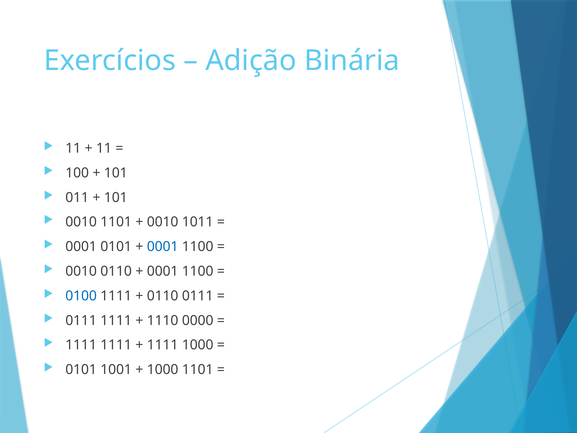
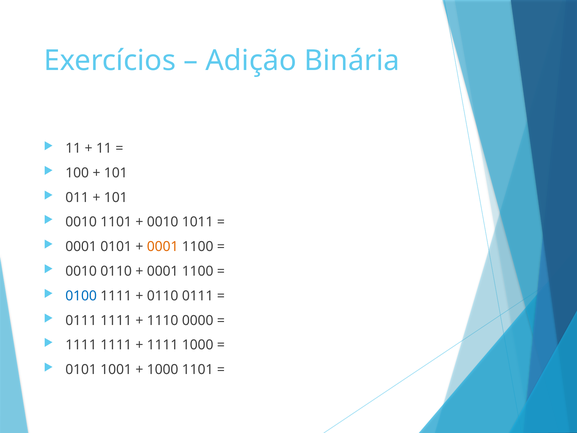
0001 at (163, 247) colour: blue -> orange
